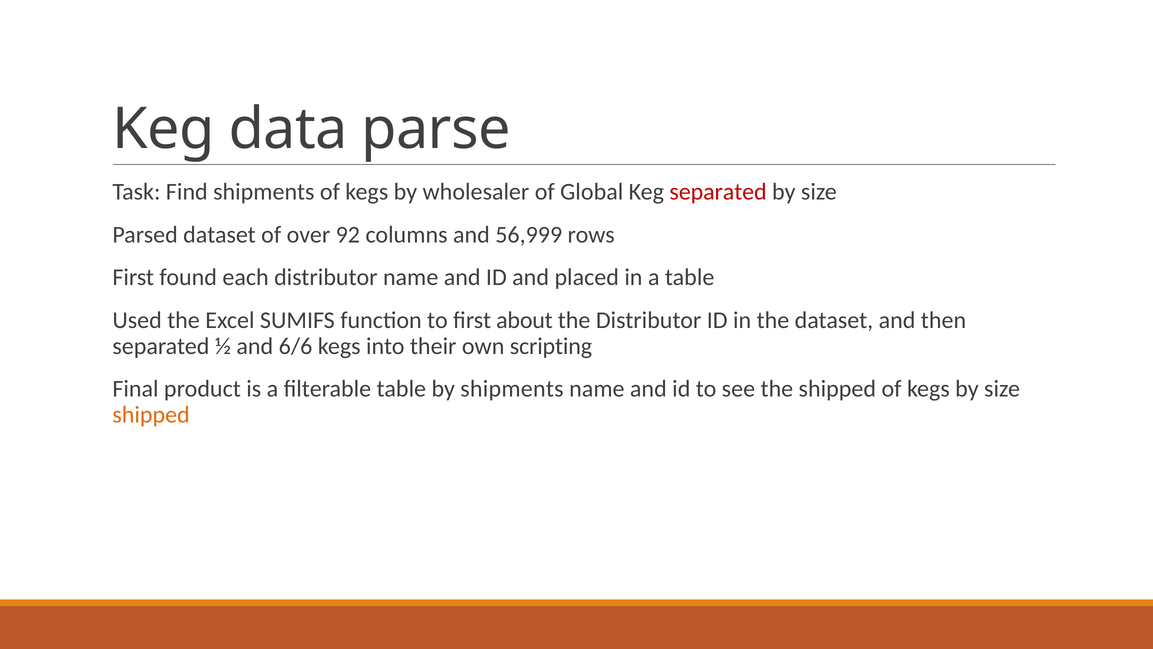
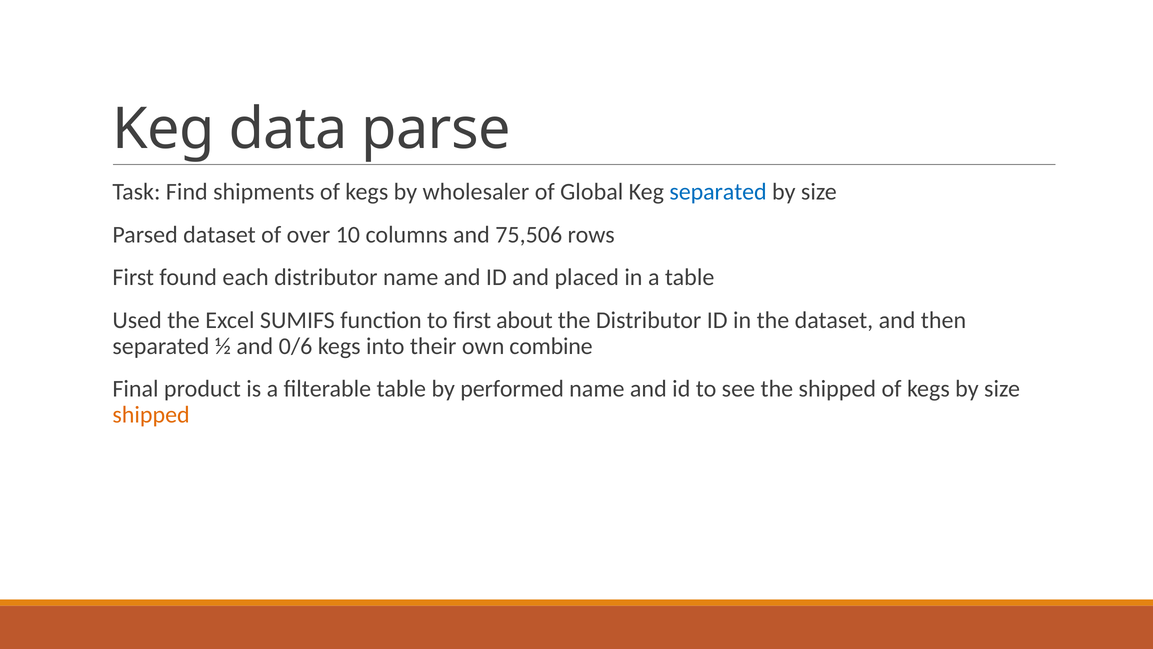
separated at (718, 192) colour: red -> blue
92: 92 -> 10
56,999: 56,999 -> 75,506
6/6: 6/6 -> 0/6
scripting: scripting -> combine
by shipments: shipments -> performed
